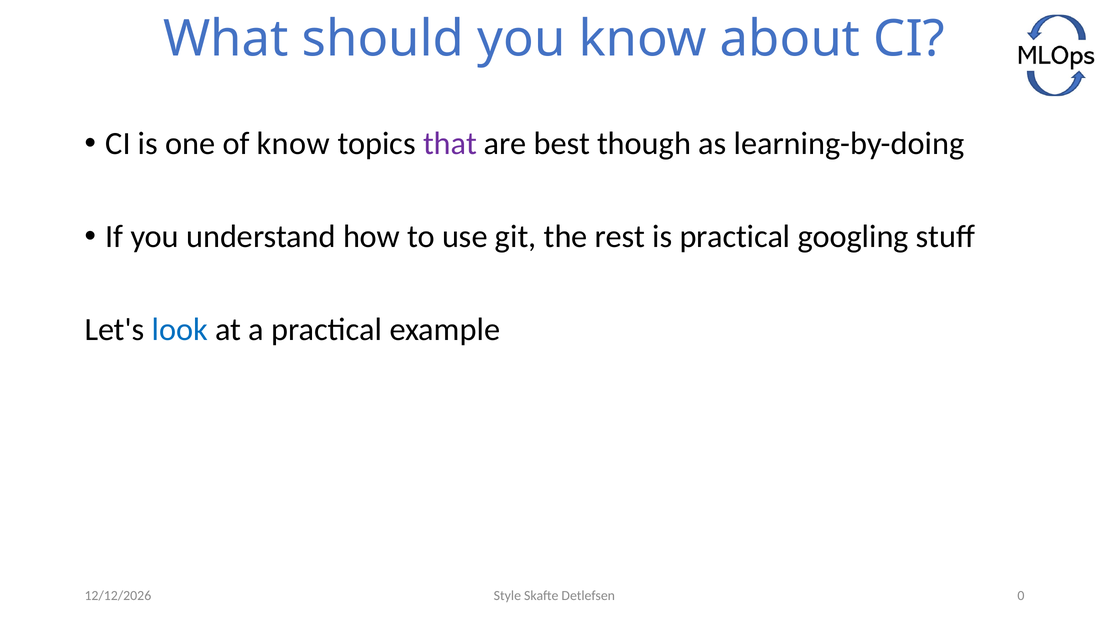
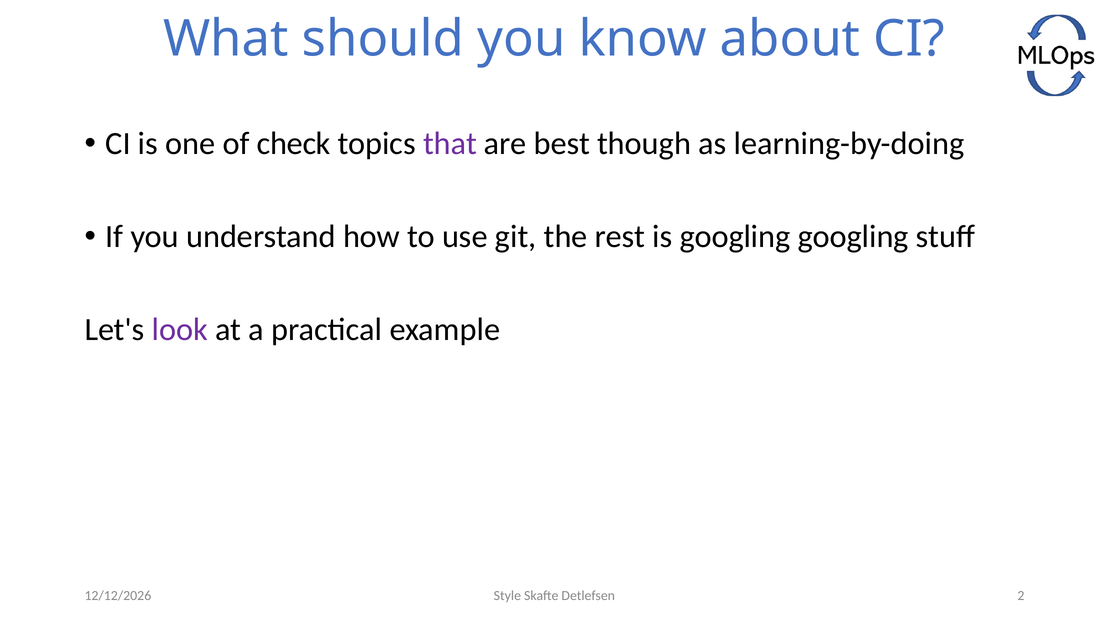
of know: know -> check
is practical: practical -> googling
look colour: blue -> purple
0: 0 -> 2
